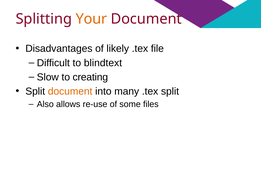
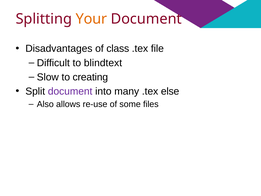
likely: likely -> class
document at (70, 91) colour: orange -> purple
.tex split: split -> else
